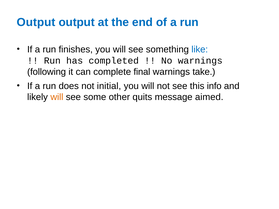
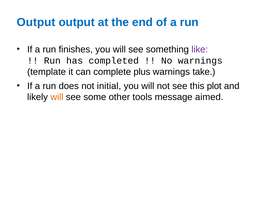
like colour: blue -> purple
following: following -> template
final: final -> plus
info: info -> plot
quits: quits -> tools
